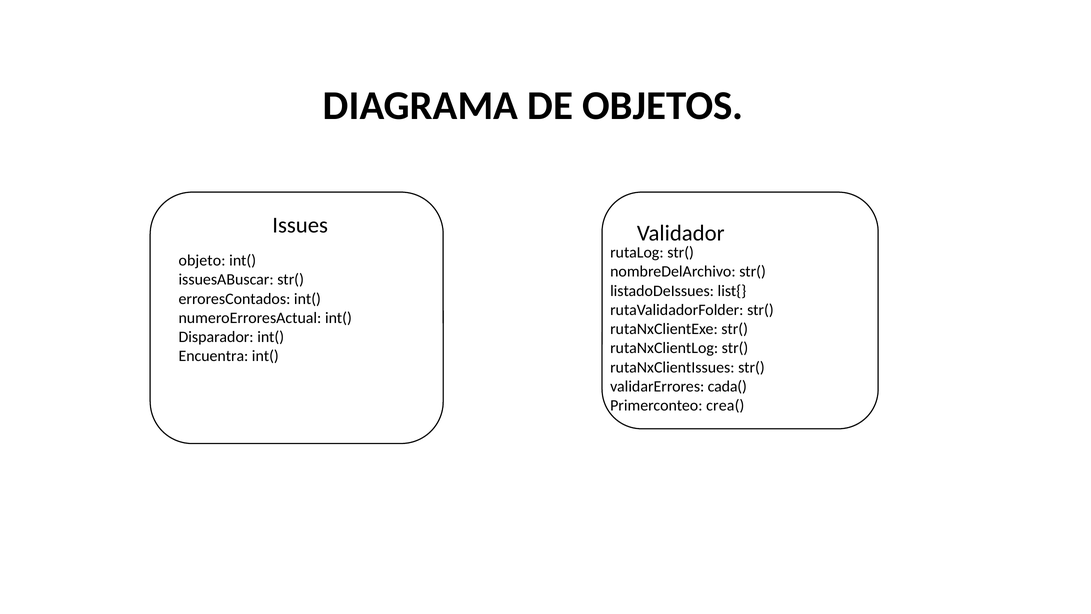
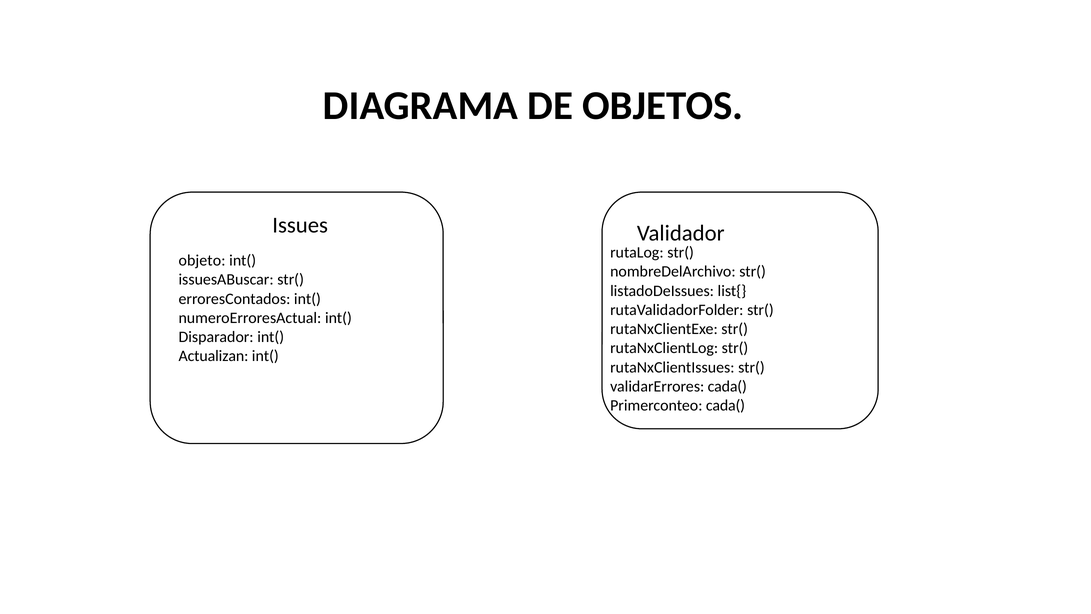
Encuentra: Encuentra -> Actualizan
Primerconteo crea(: crea( -> cada(
